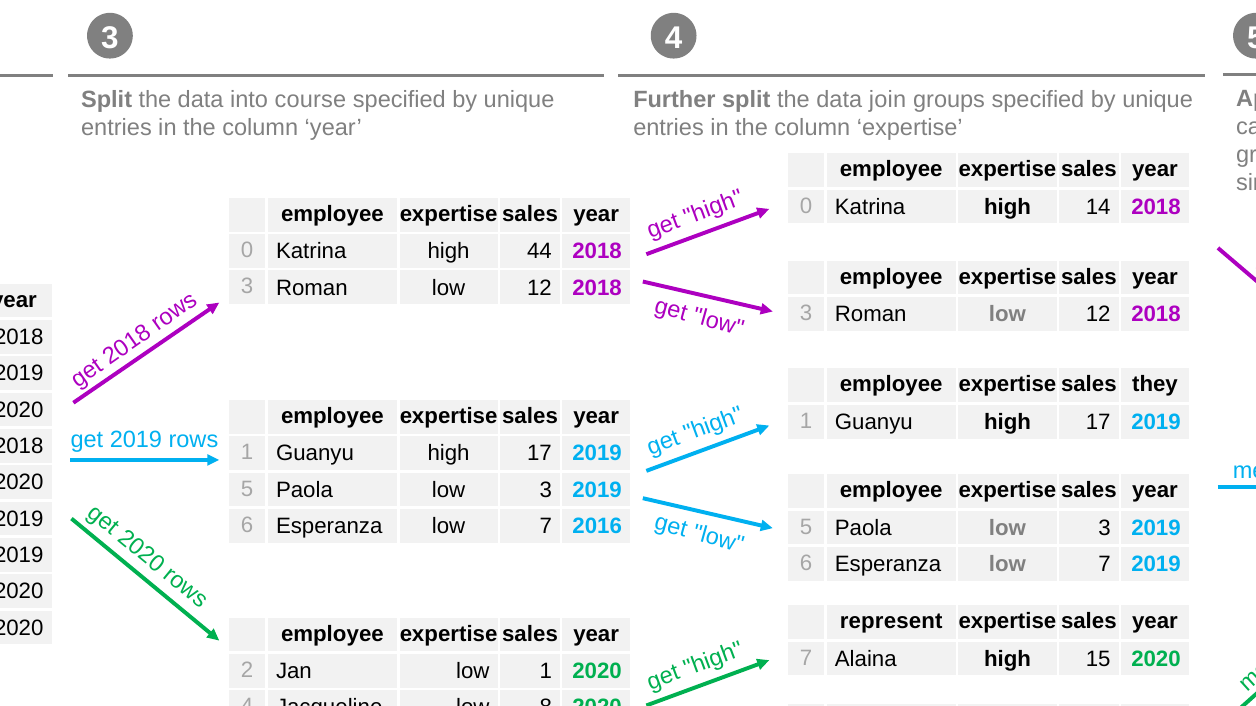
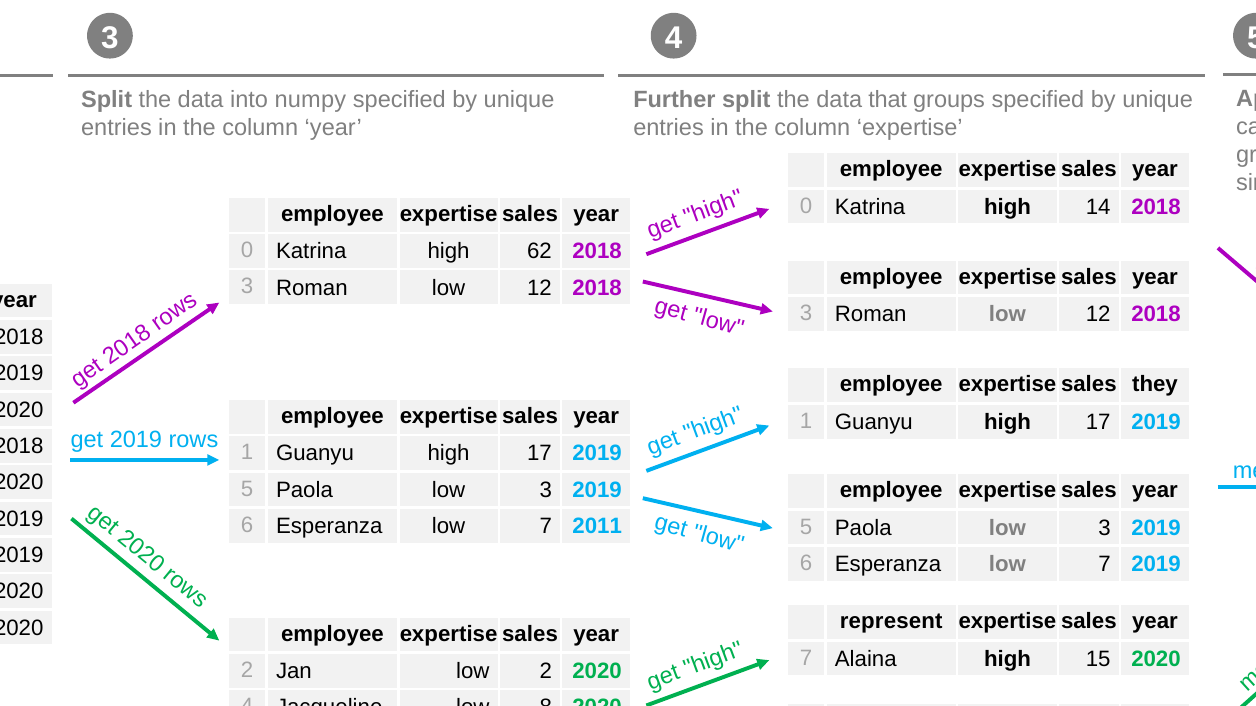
course: course -> numpy
join: join -> that
44: 44 -> 62
2016: 2016 -> 2011
low 1: 1 -> 2
